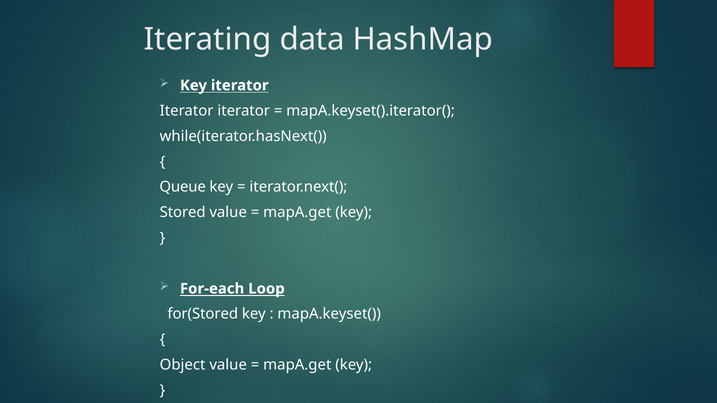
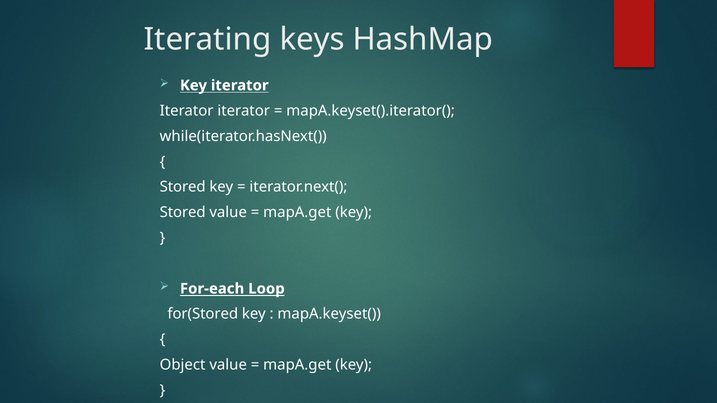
data: data -> keys
Queue at (183, 187): Queue -> Stored
